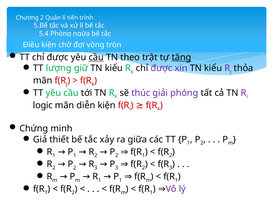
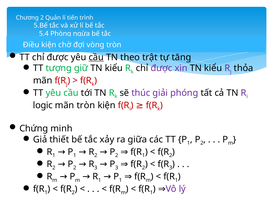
tăng underline: present -> none
lượng: lượng -> tượng
mãn diễn: diễn -> tròn
